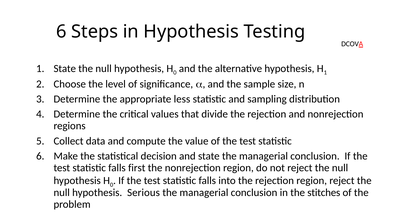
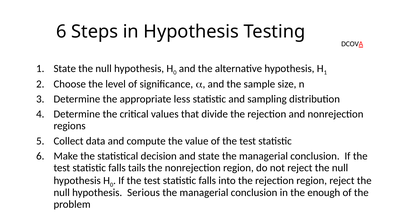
first: first -> tails
stitches: stitches -> enough
